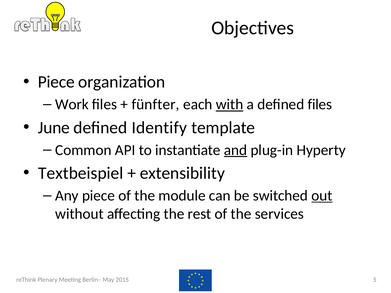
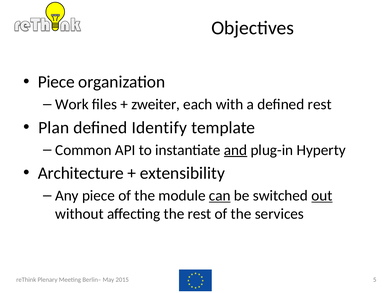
fünfter: fünfter -> zweiter
with underline: present -> none
defined files: files -> rest
June: June -> Plan
Textbeispiel: Textbeispiel -> Architecture
can underline: none -> present
